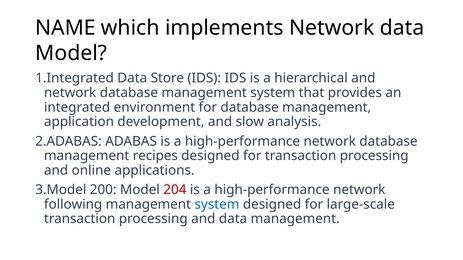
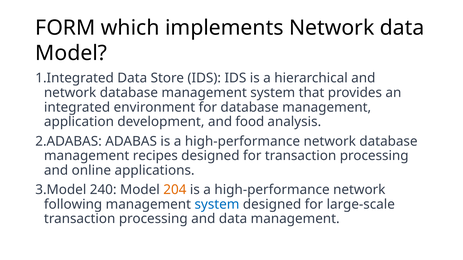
NAME: NAME -> FORM
slow: slow -> food
200: 200 -> 240
204 colour: red -> orange
